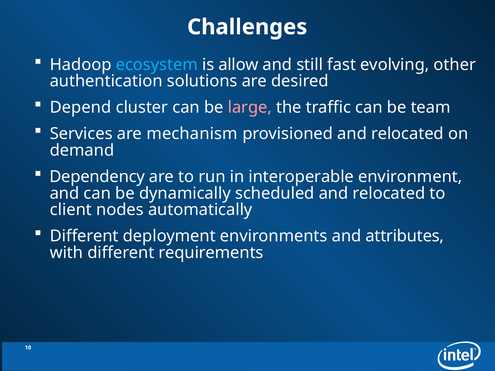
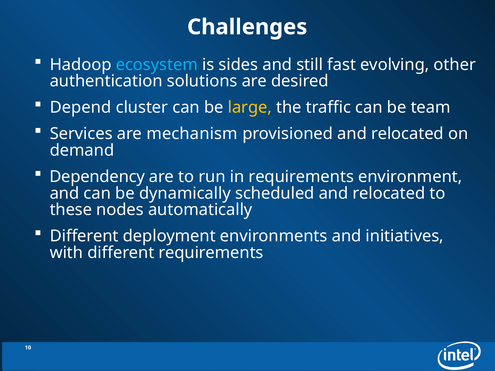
allow: allow -> sides
large colour: pink -> yellow
in interoperable: interoperable -> requirements
client: client -> these
attributes: attributes -> initiatives
